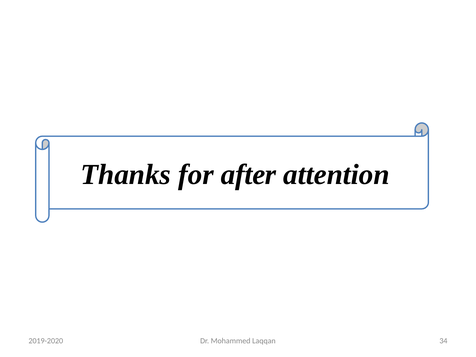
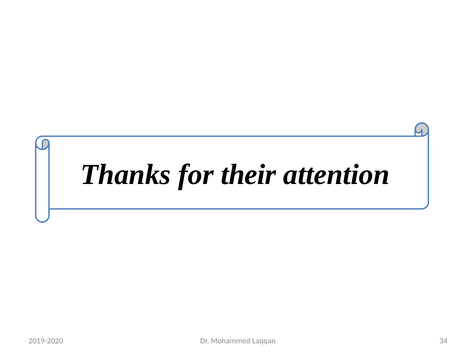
after: after -> their
